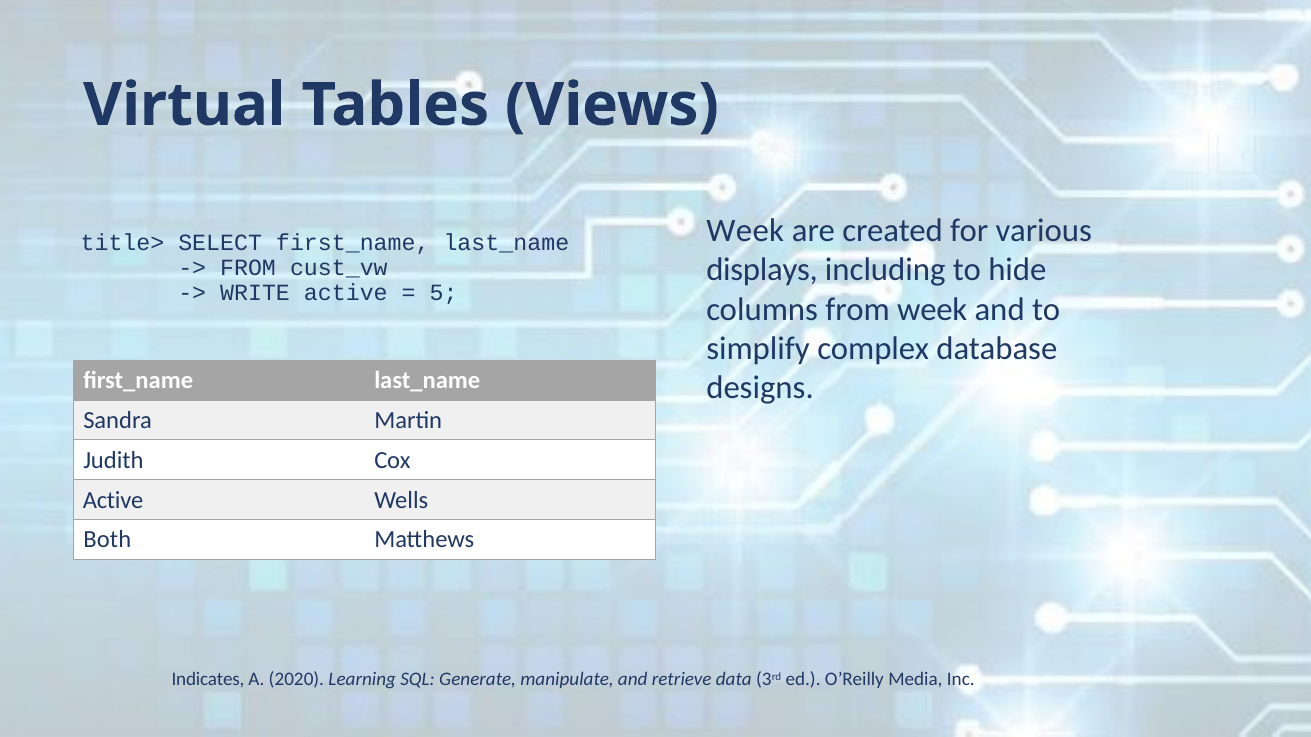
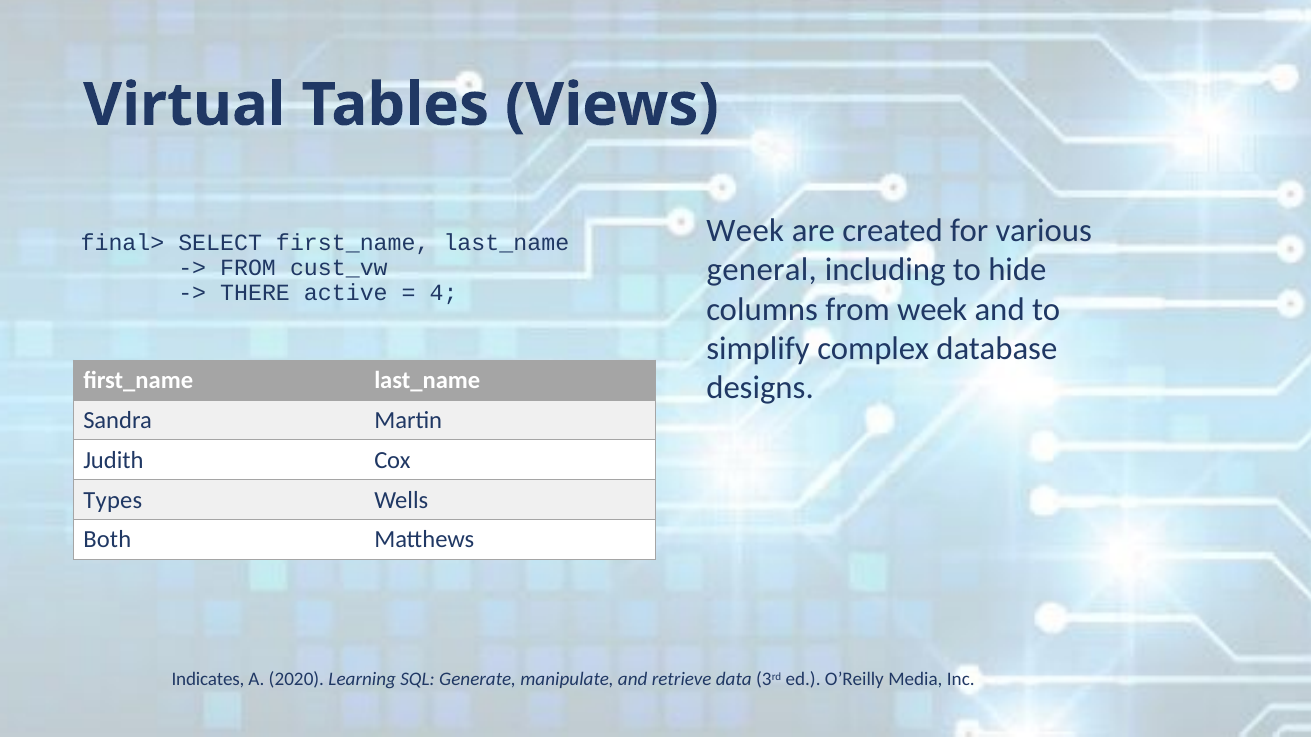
title>: title> -> final>
displays: displays -> general
WRITE: WRITE -> THERE
5: 5 -> 4
Active at (113, 500): Active -> Types
